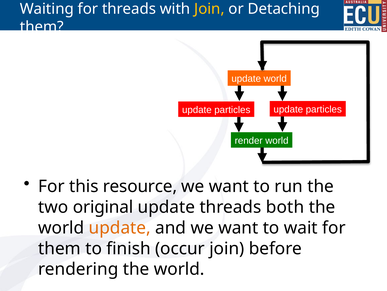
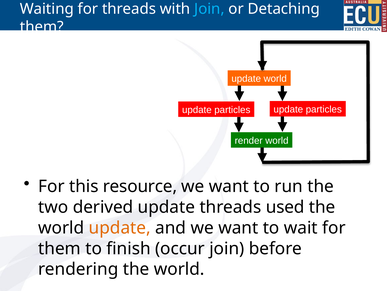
Join at (209, 9) colour: yellow -> light blue
original: original -> derived
both: both -> used
